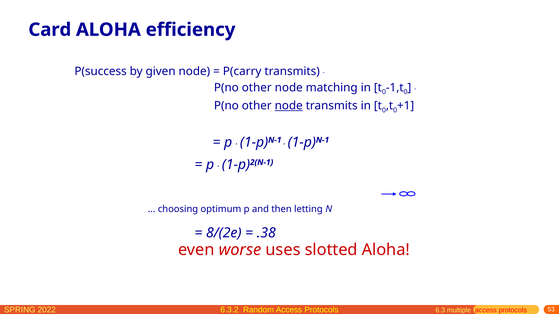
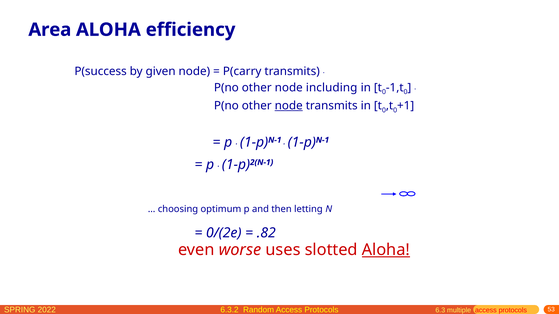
Card: Card -> Area
matching: matching -> including
8/(2e: 8/(2e -> 0/(2e
.38: .38 -> .82
Aloha at (386, 250) underline: none -> present
